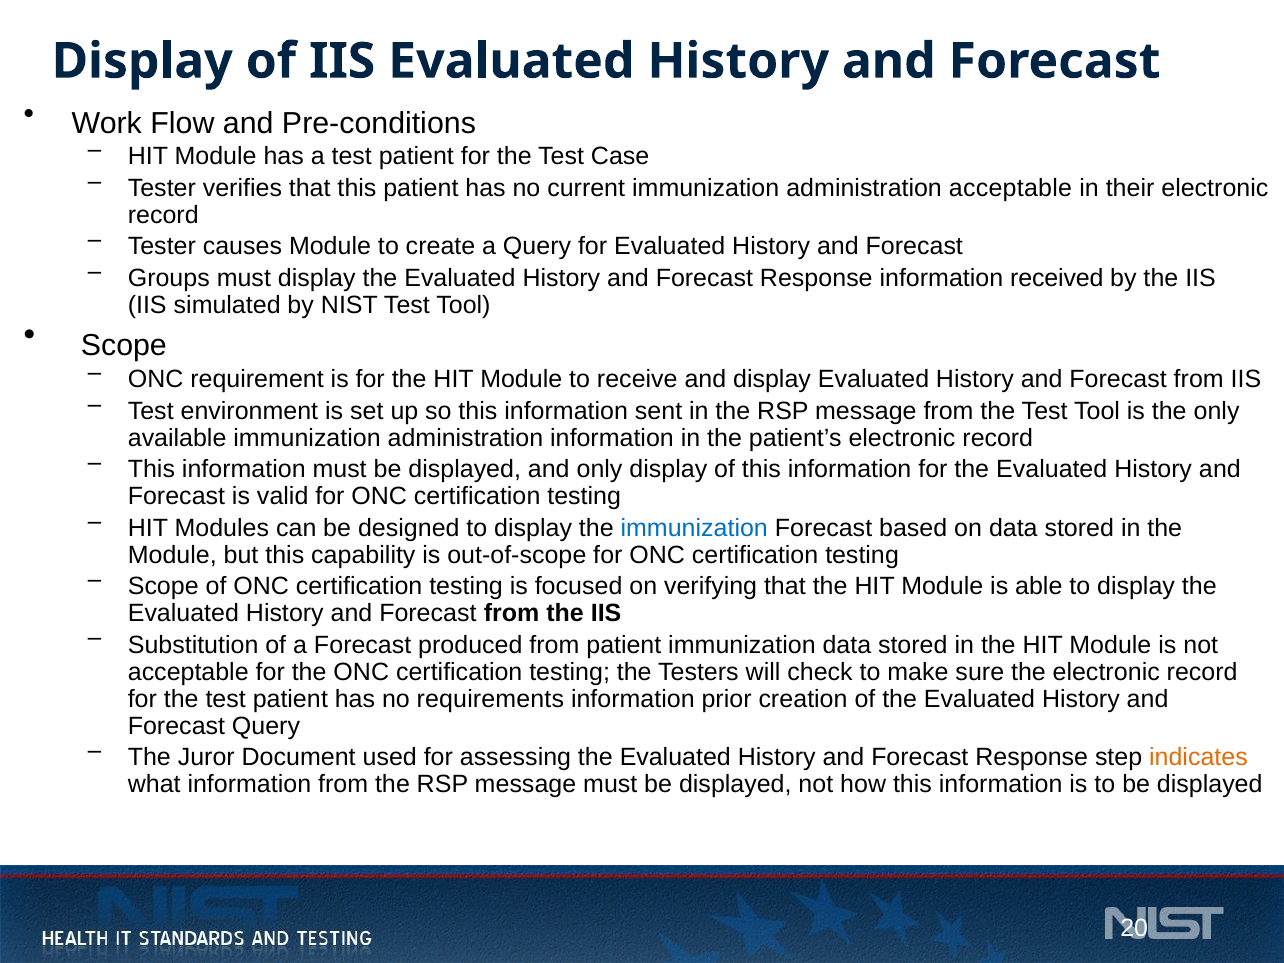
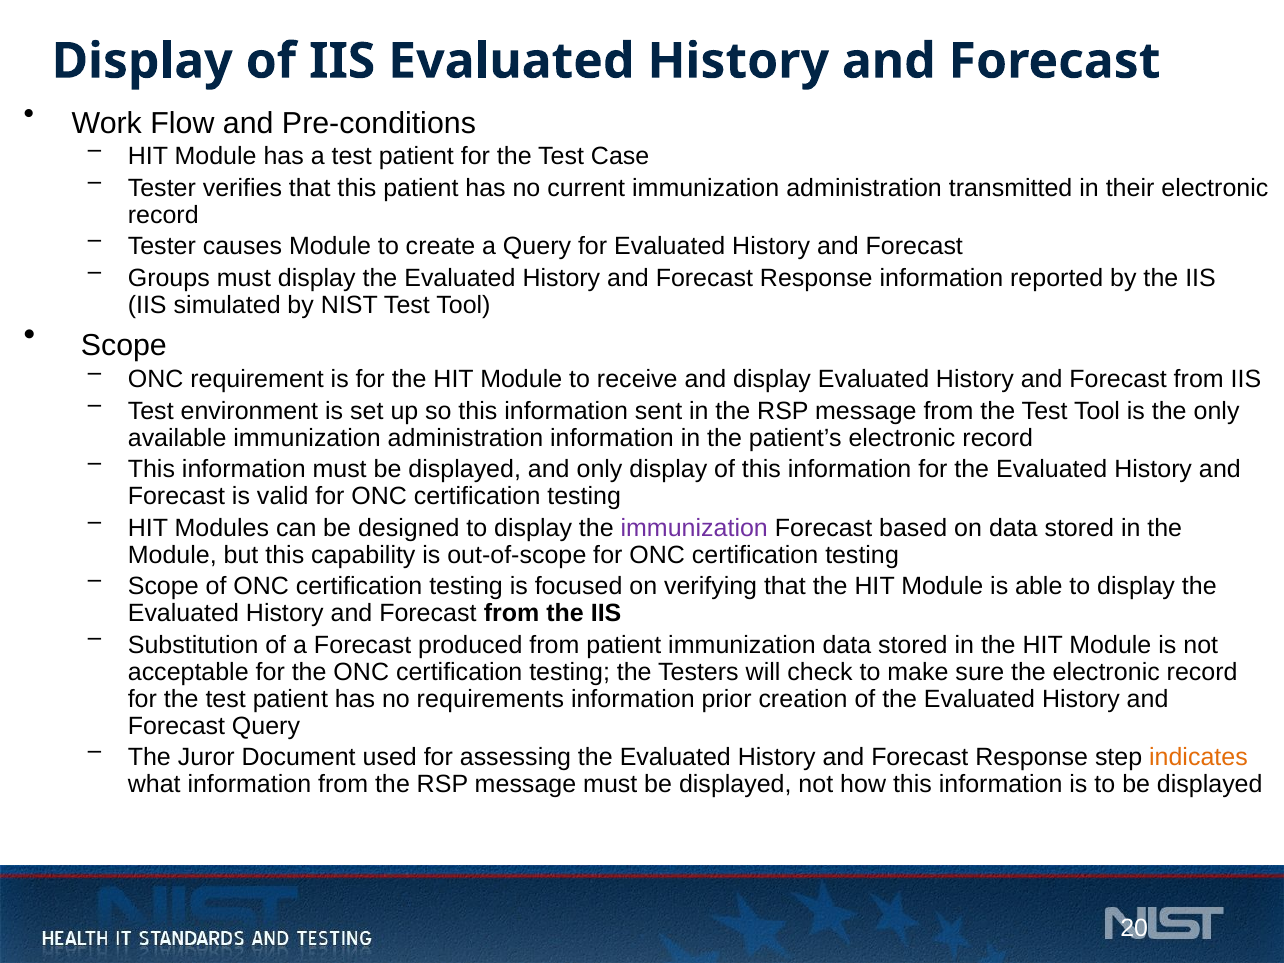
administration acceptable: acceptable -> transmitted
received: received -> reported
immunization at (694, 528) colour: blue -> purple
